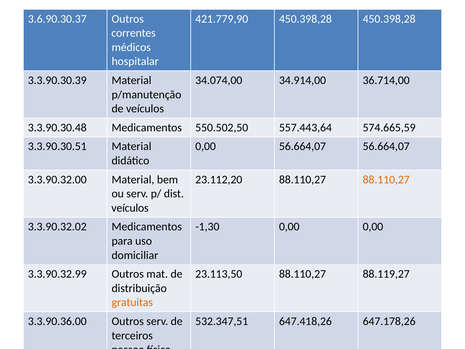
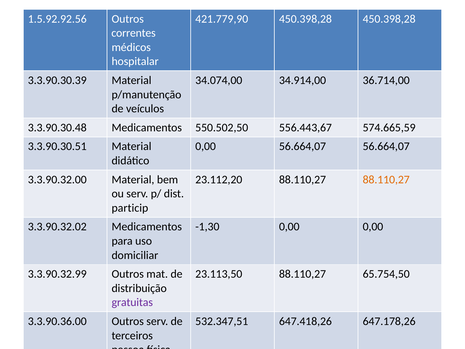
3.6.90.30.37: 3.6.90.30.37 -> 1.5.92.92.56
557.443,64: 557.443,64 -> 556.443,67
veículos at (130, 208): veículos -> particip
88.119,27: 88.119,27 -> 65.754,50
gratuitas colour: orange -> purple
